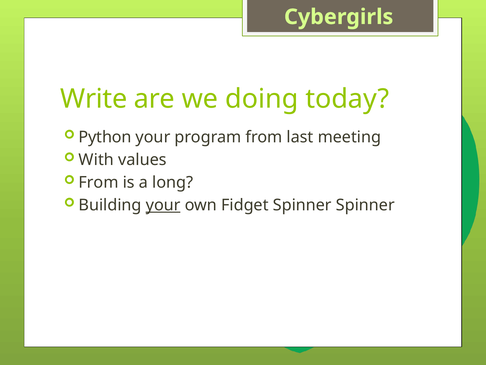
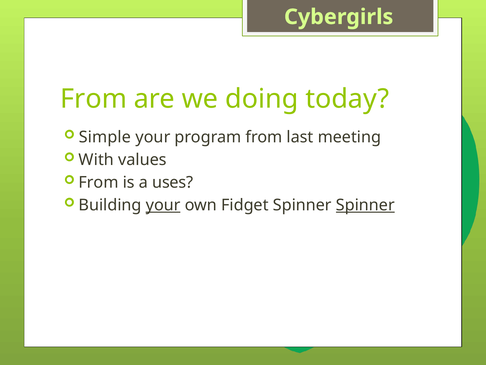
Write at (94, 99): Write -> From
Python: Python -> Simple
long: long -> uses
Spinner at (365, 205) underline: none -> present
